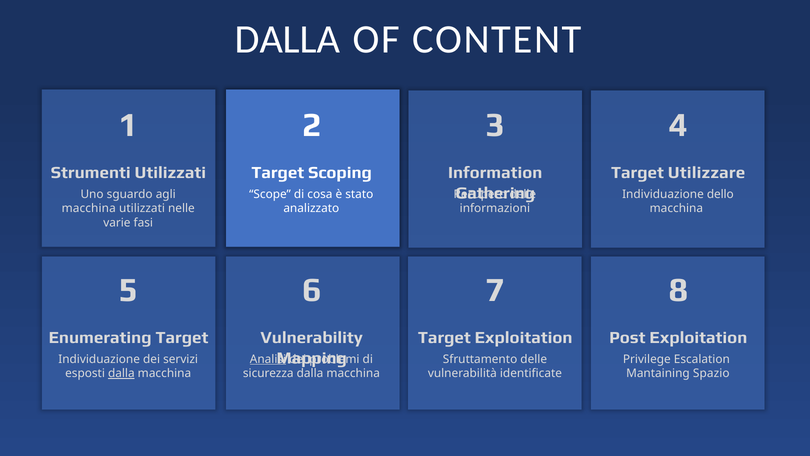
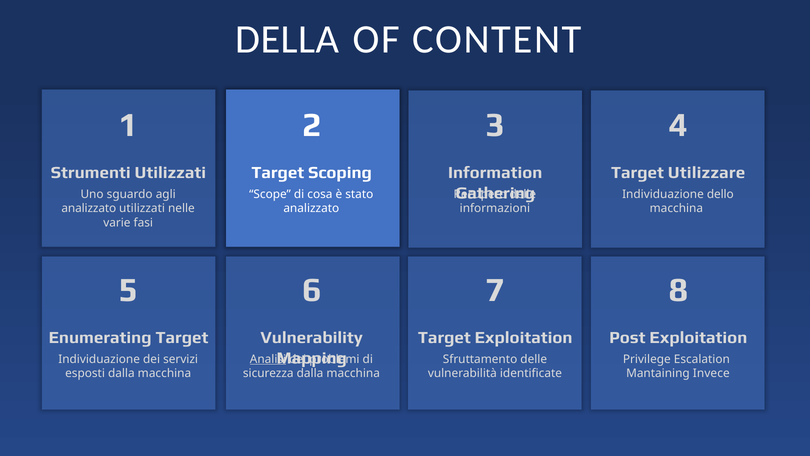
DALLA at (287, 39): DALLA -> DELLA
macchina at (89, 208): macchina -> analizzato
dalla at (121, 373) underline: present -> none
Spazio: Spazio -> Invece
